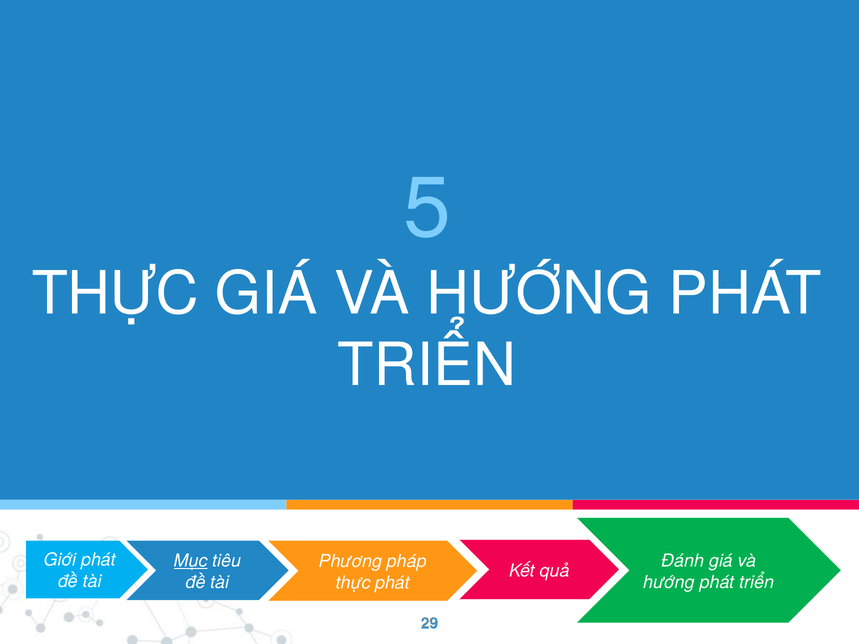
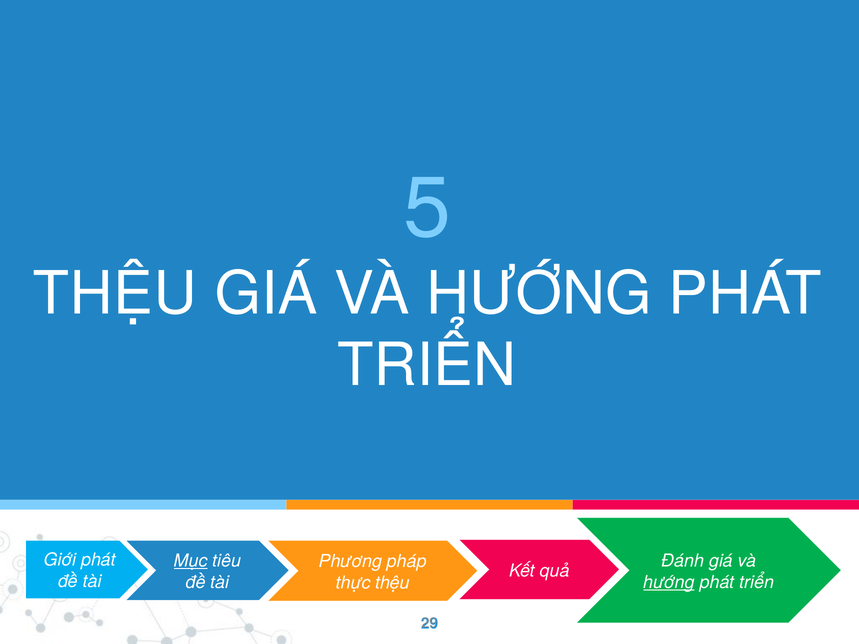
THỰC at (115, 294): THỰC -> THỆU
hướng at (669, 582) underline: none -> present
thực phát: phát -> thệu
